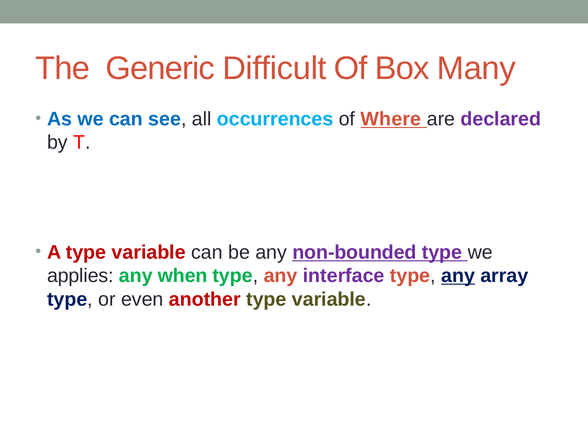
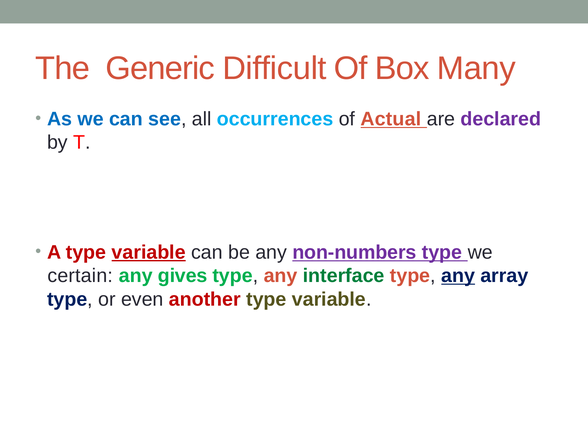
Where: Where -> Actual
variable at (149, 252) underline: none -> present
non-bounded: non-bounded -> non-numbers
applies: applies -> certain
when: when -> gives
interface colour: purple -> green
